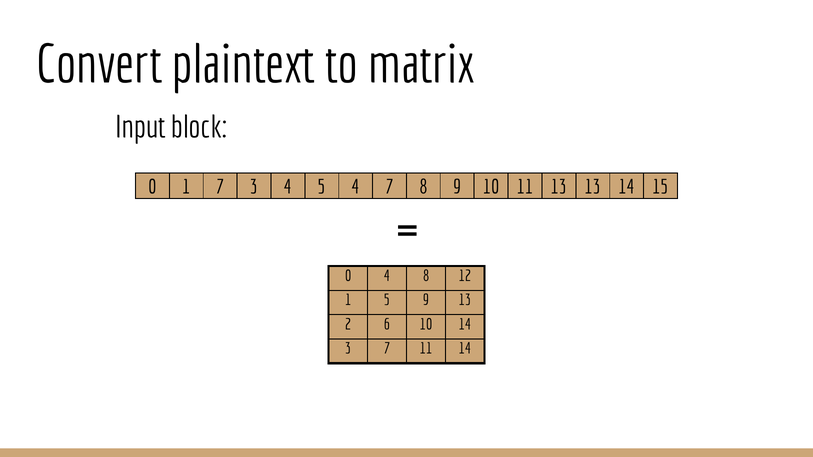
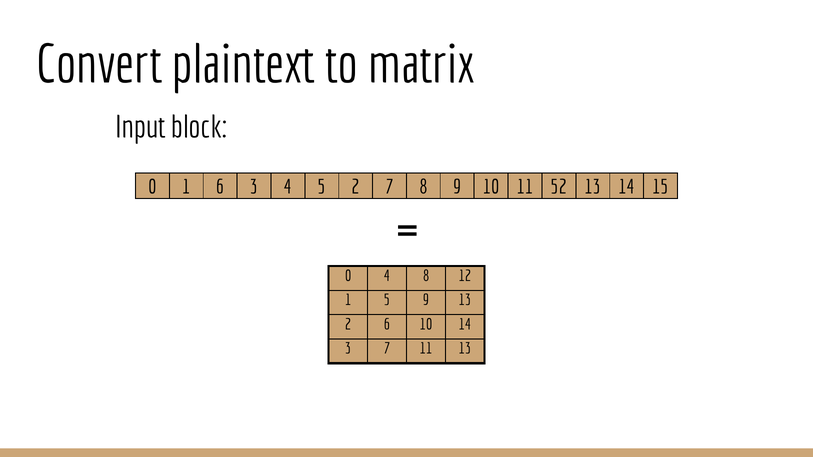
1 7: 7 -> 6
5 4: 4 -> 2
11 13: 13 -> 52
11 14: 14 -> 13
